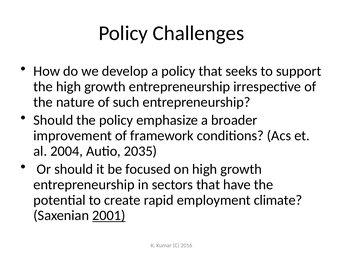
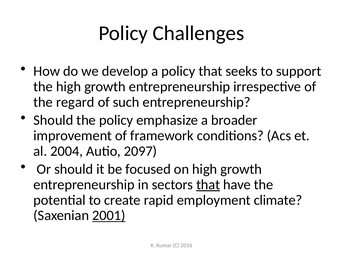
nature: nature -> regard
2035: 2035 -> 2097
that at (208, 185) underline: none -> present
